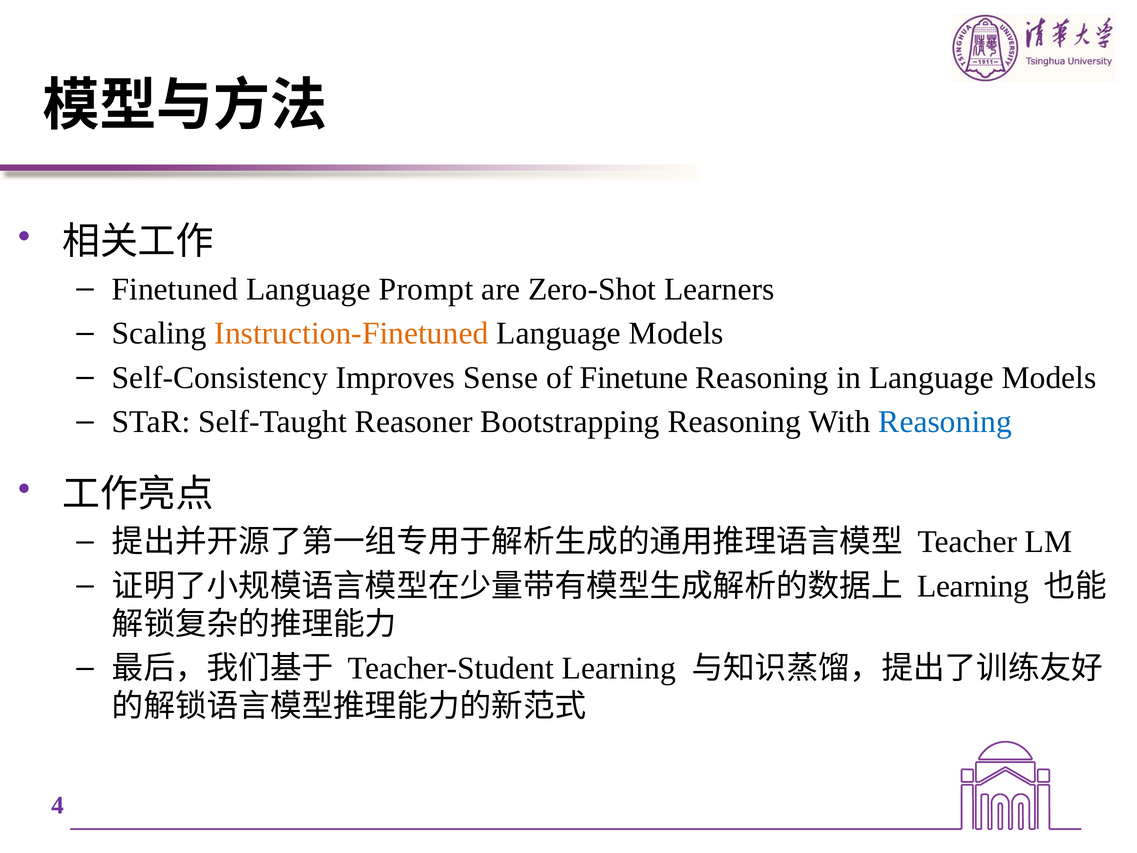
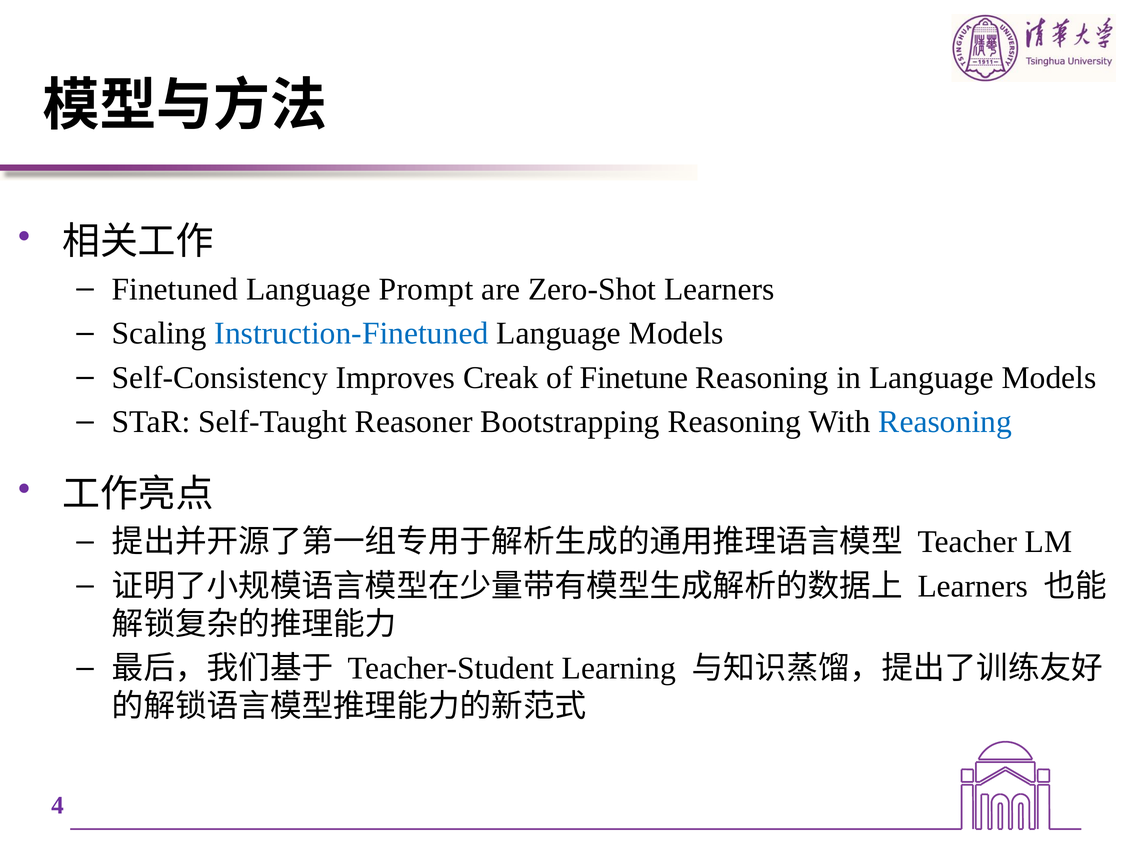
Instruction-Finetuned colour: orange -> blue
Sense: Sense -> Creak
Learning at (973, 586): Learning -> Learners
